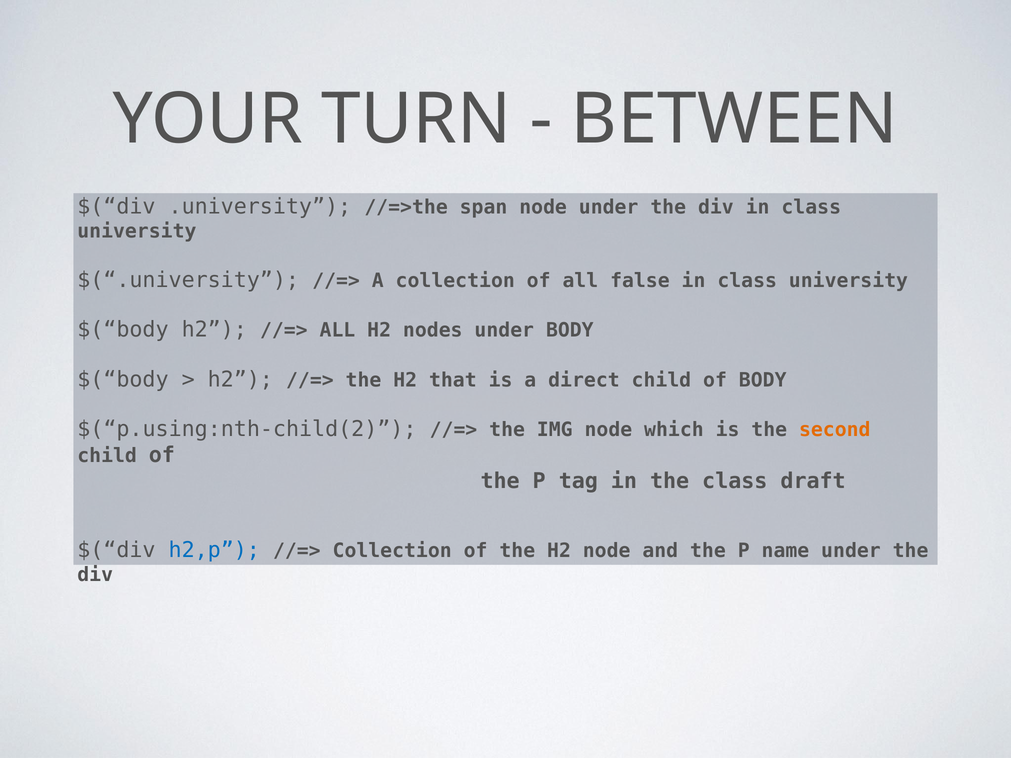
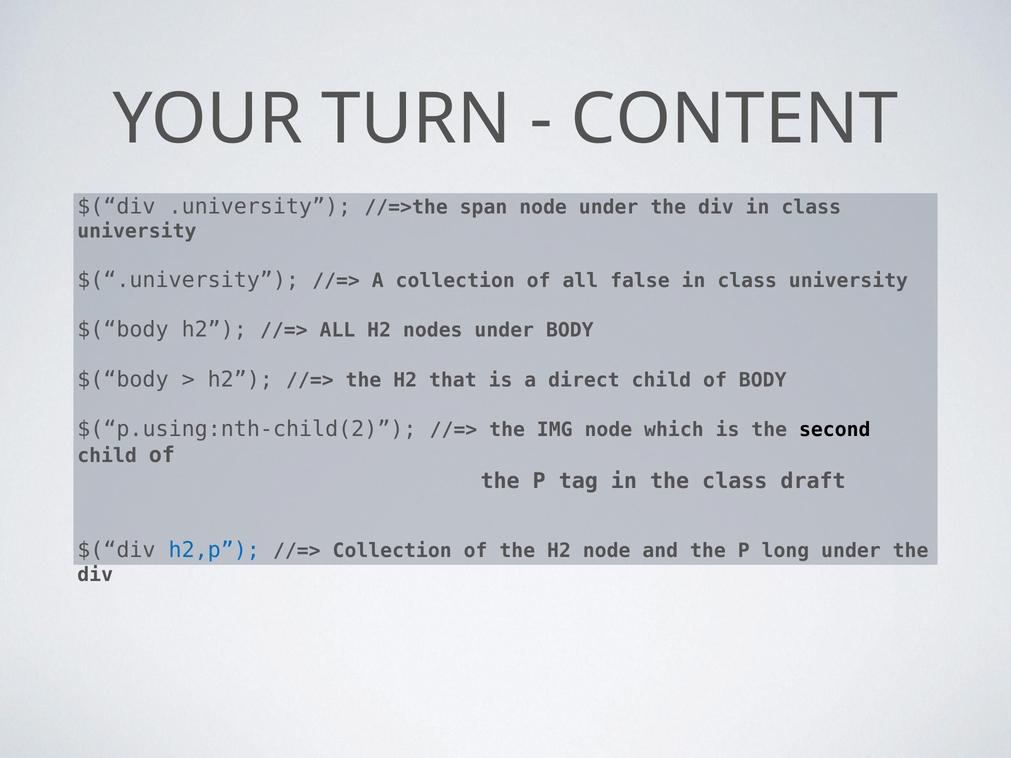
BETWEEN: BETWEEN -> CONTENT
second colour: orange -> black
name: name -> long
